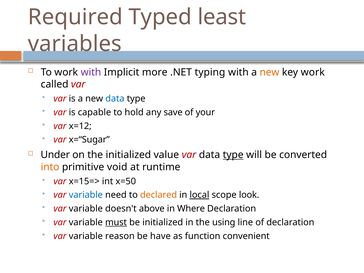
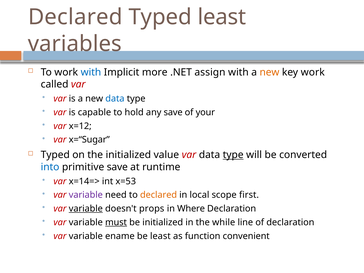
Required at (75, 17): Required -> Declared
with at (91, 72) colour: purple -> blue
typing: typing -> assign
Under at (55, 155): Under -> Typed
into colour: orange -> blue
primitive void: void -> save
x=15=>: x=15=> -> x=14=>
x=50: x=50 -> x=53
variable at (86, 195) colour: blue -> purple
local underline: present -> none
look: look -> first
variable at (86, 209) underline: none -> present
above: above -> props
using: using -> while
reason: reason -> ename
be have: have -> least
